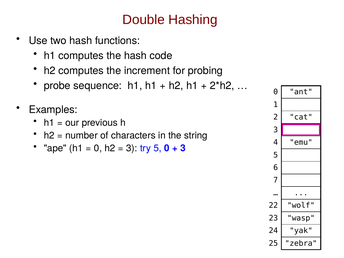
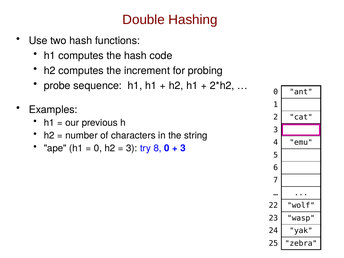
try 5: 5 -> 8
